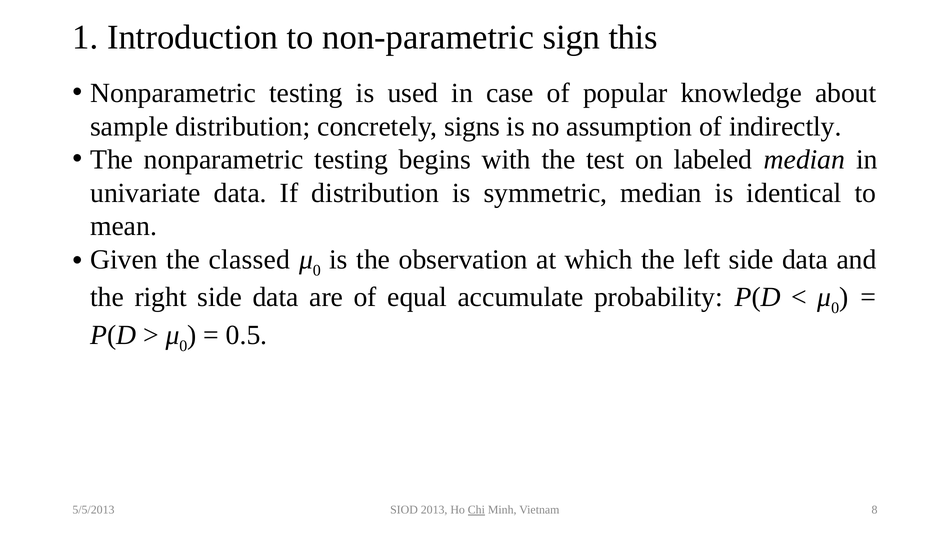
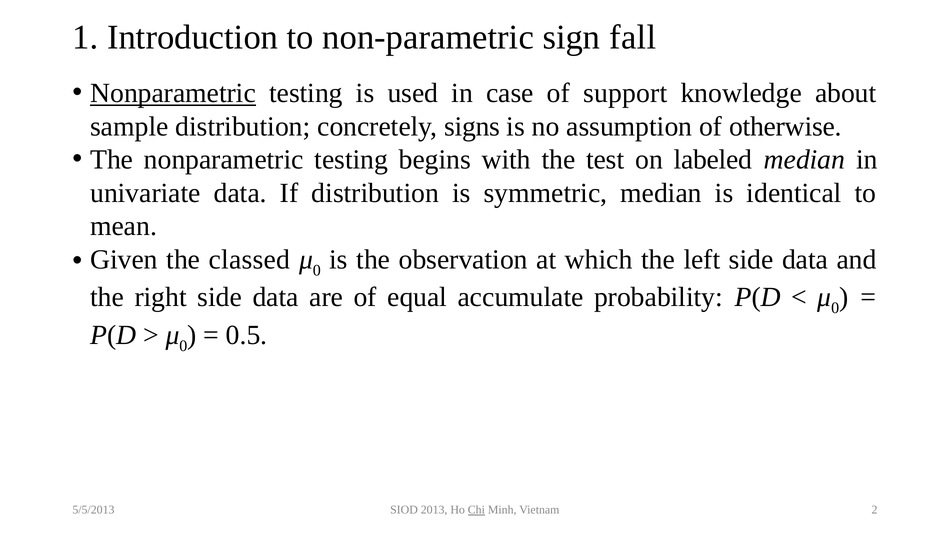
this: this -> fall
Nonparametric at (173, 93) underline: none -> present
popular: popular -> support
indirectly: indirectly -> otherwise
8: 8 -> 2
